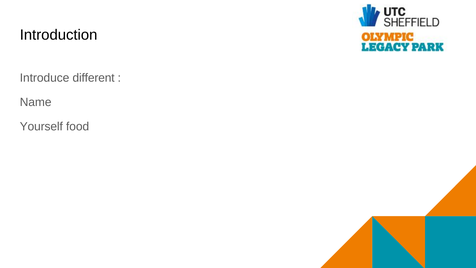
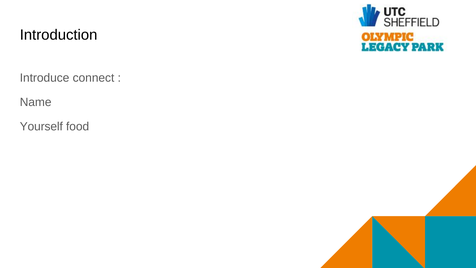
different: different -> connect
